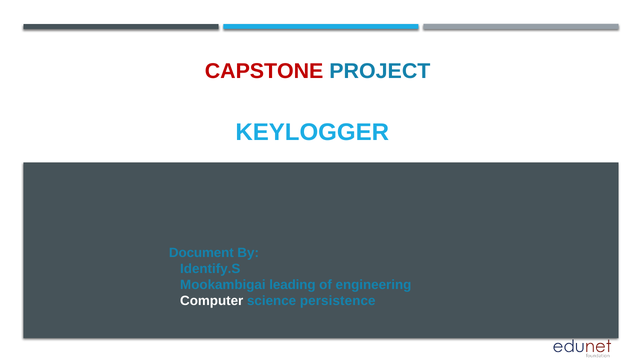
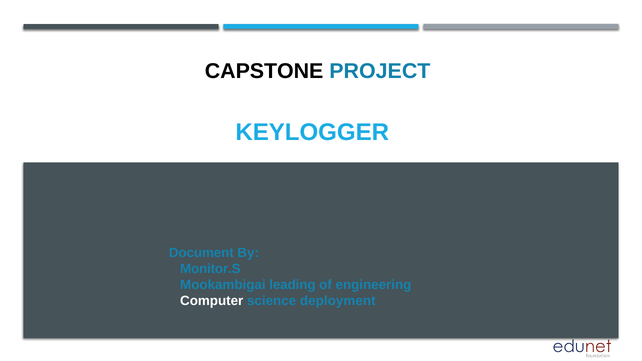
CAPSTONE colour: red -> black
Identify.S: Identify.S -> Monitor.S
persistence: persistence -> deployment
